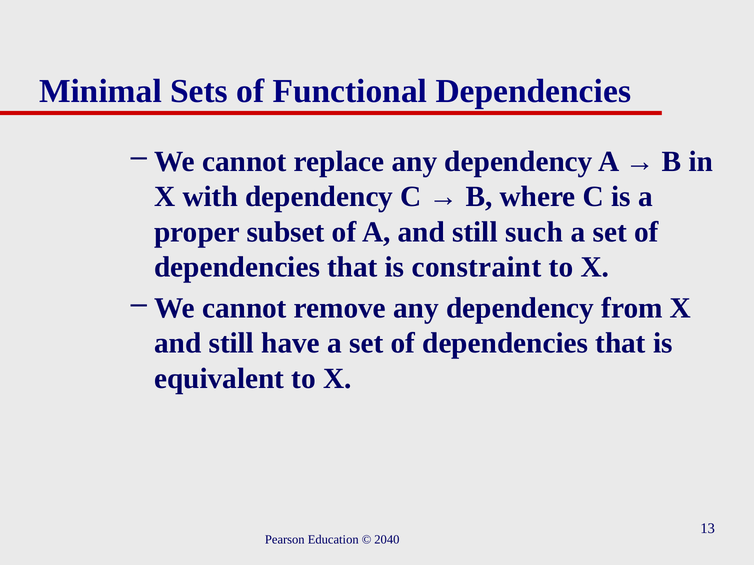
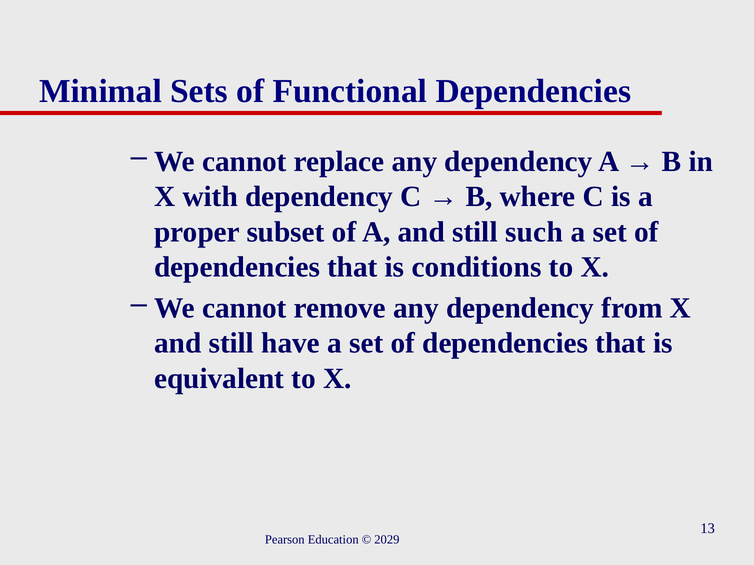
constraint: constraint -> conditions
2040: 2040 -> 2029
